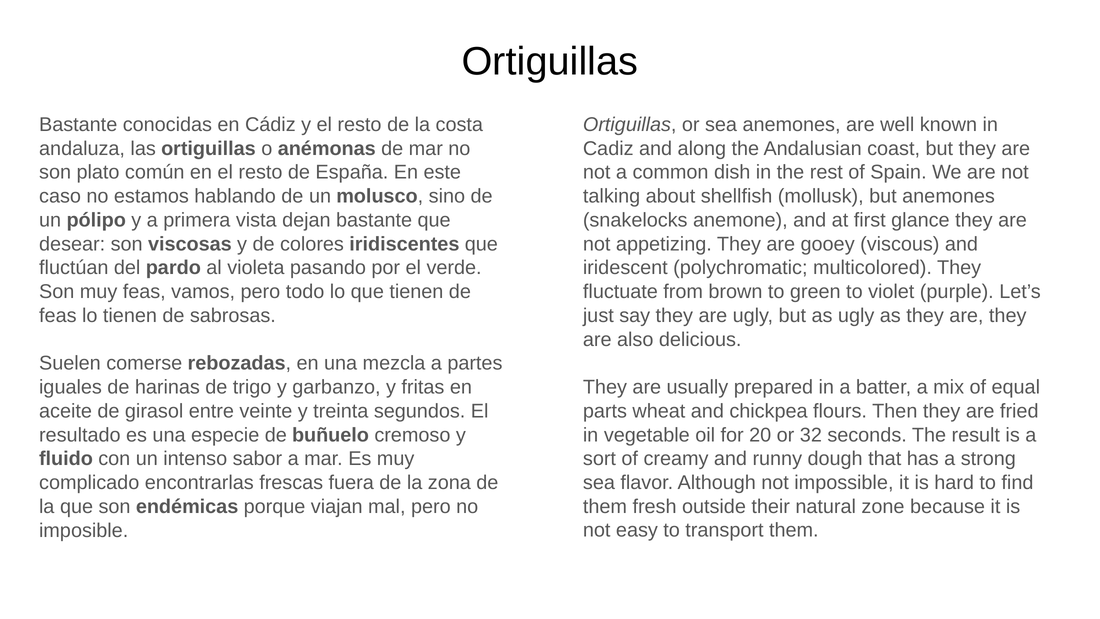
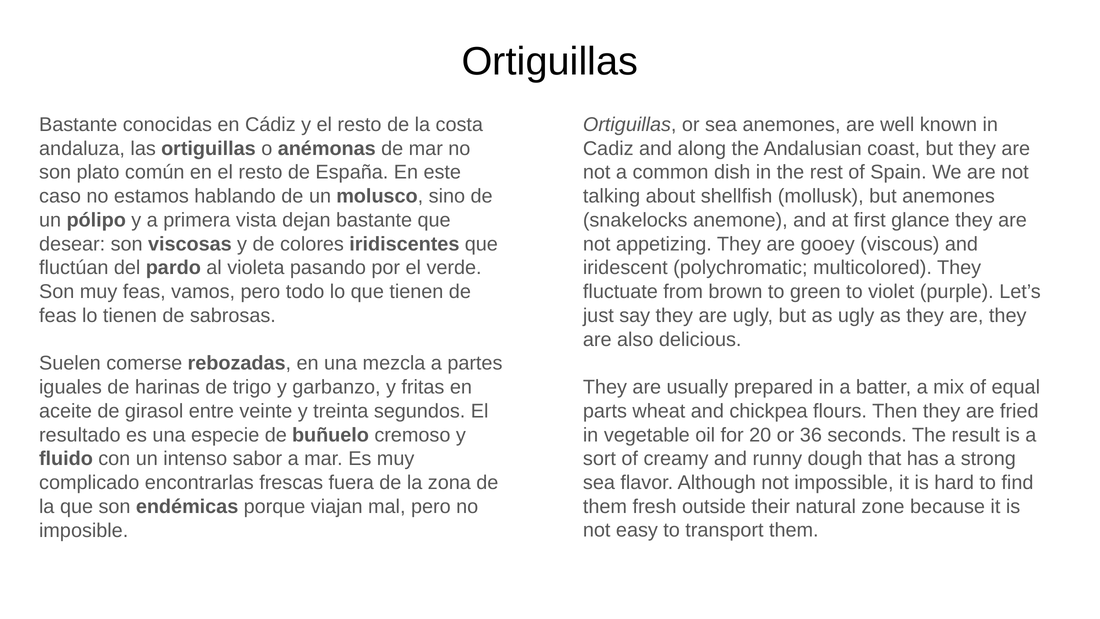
32: 32 -> 36
